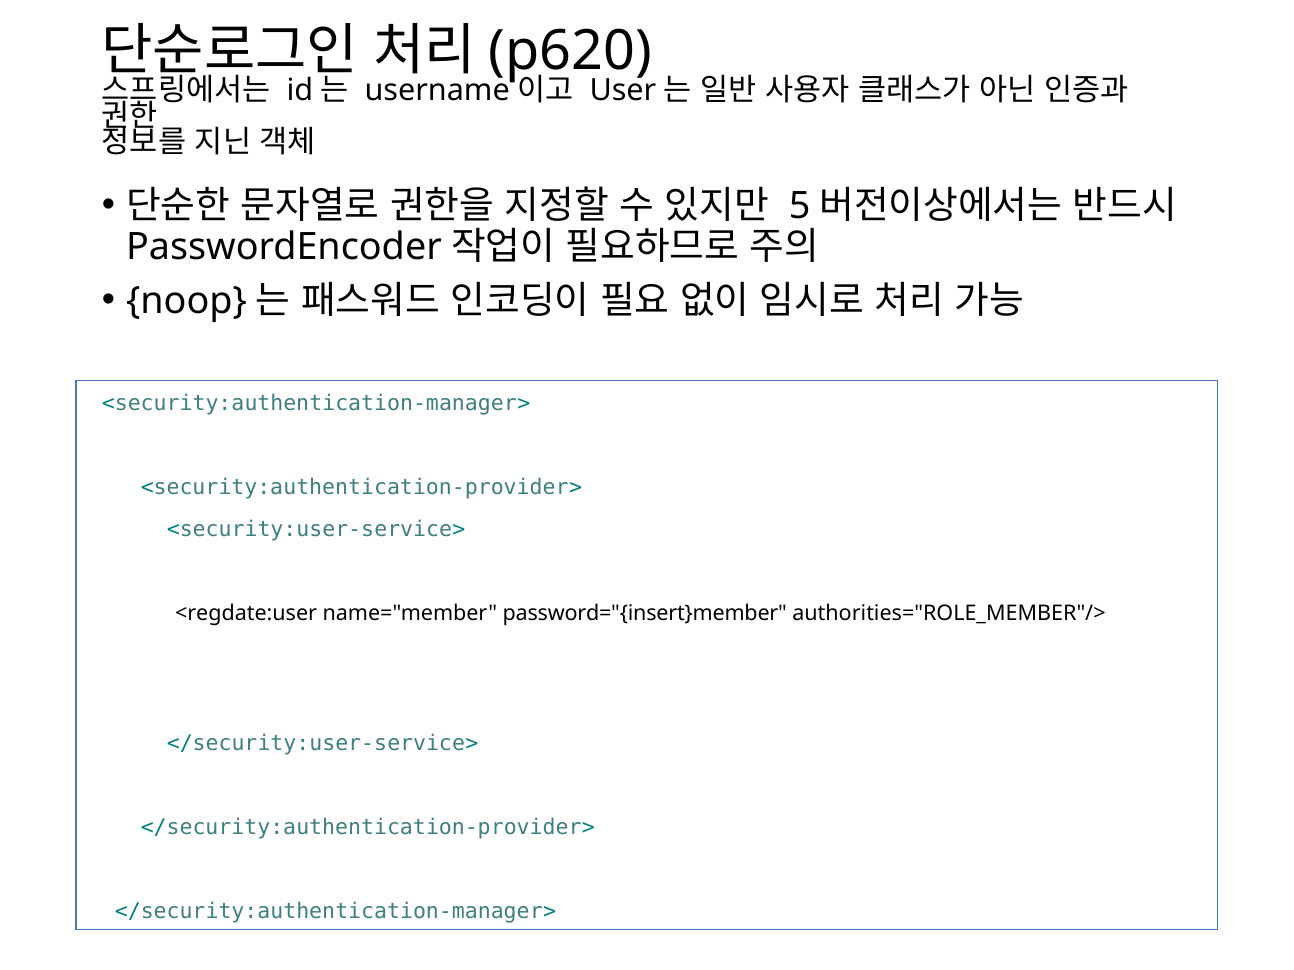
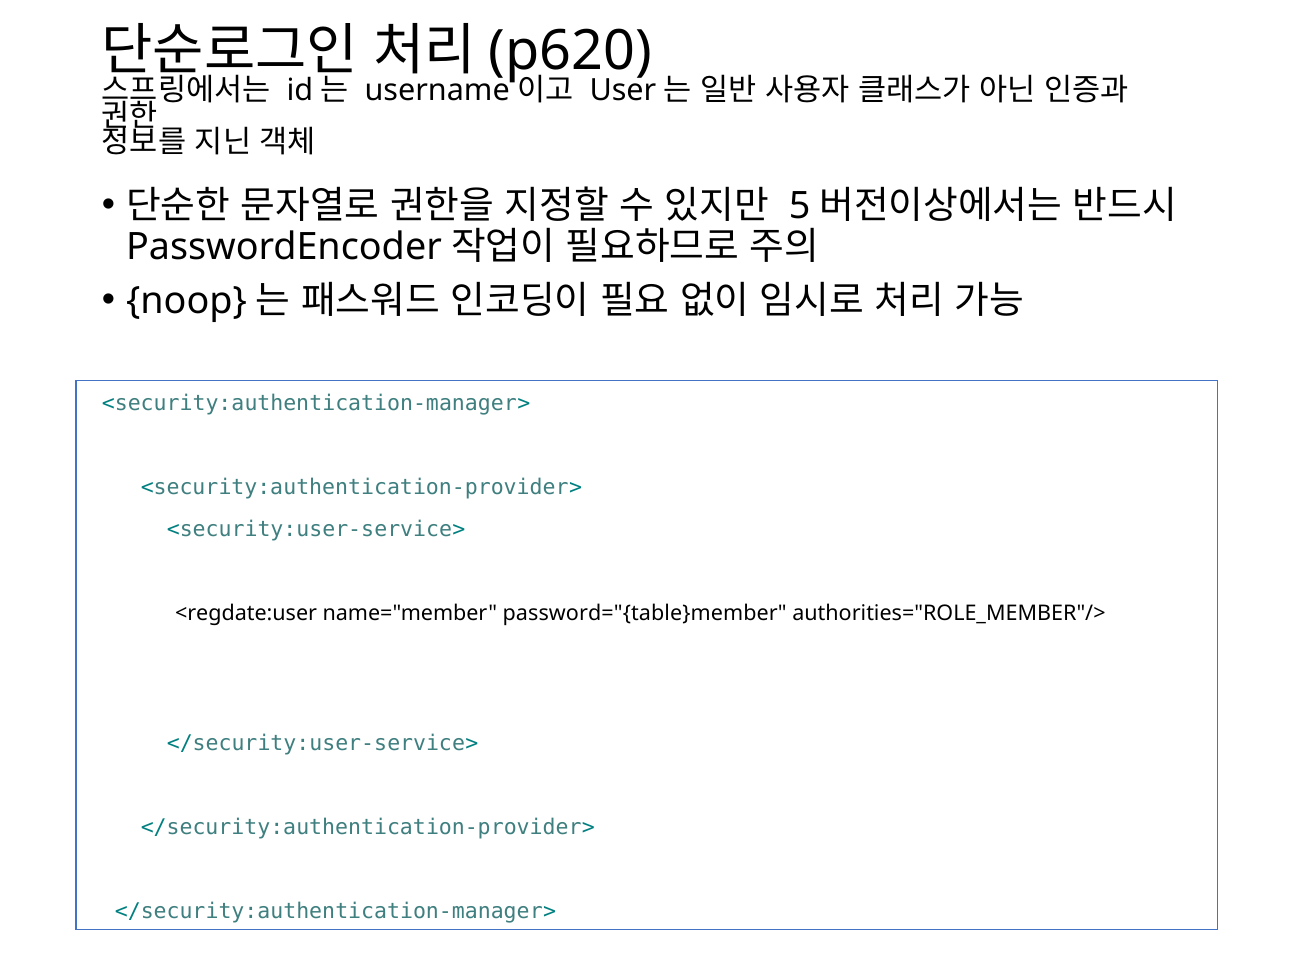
password="{insert}member: password="{insert}member -> password="{table}member
